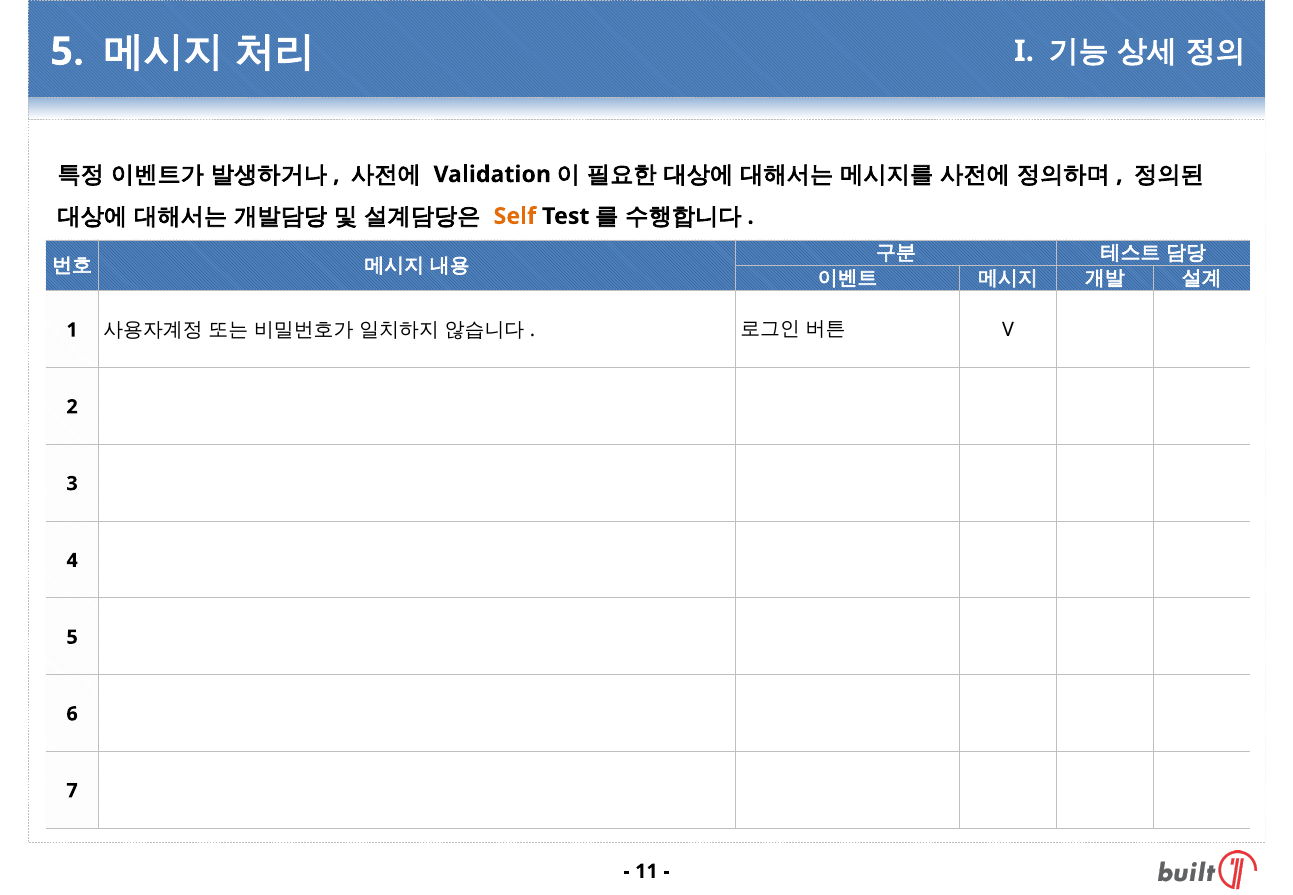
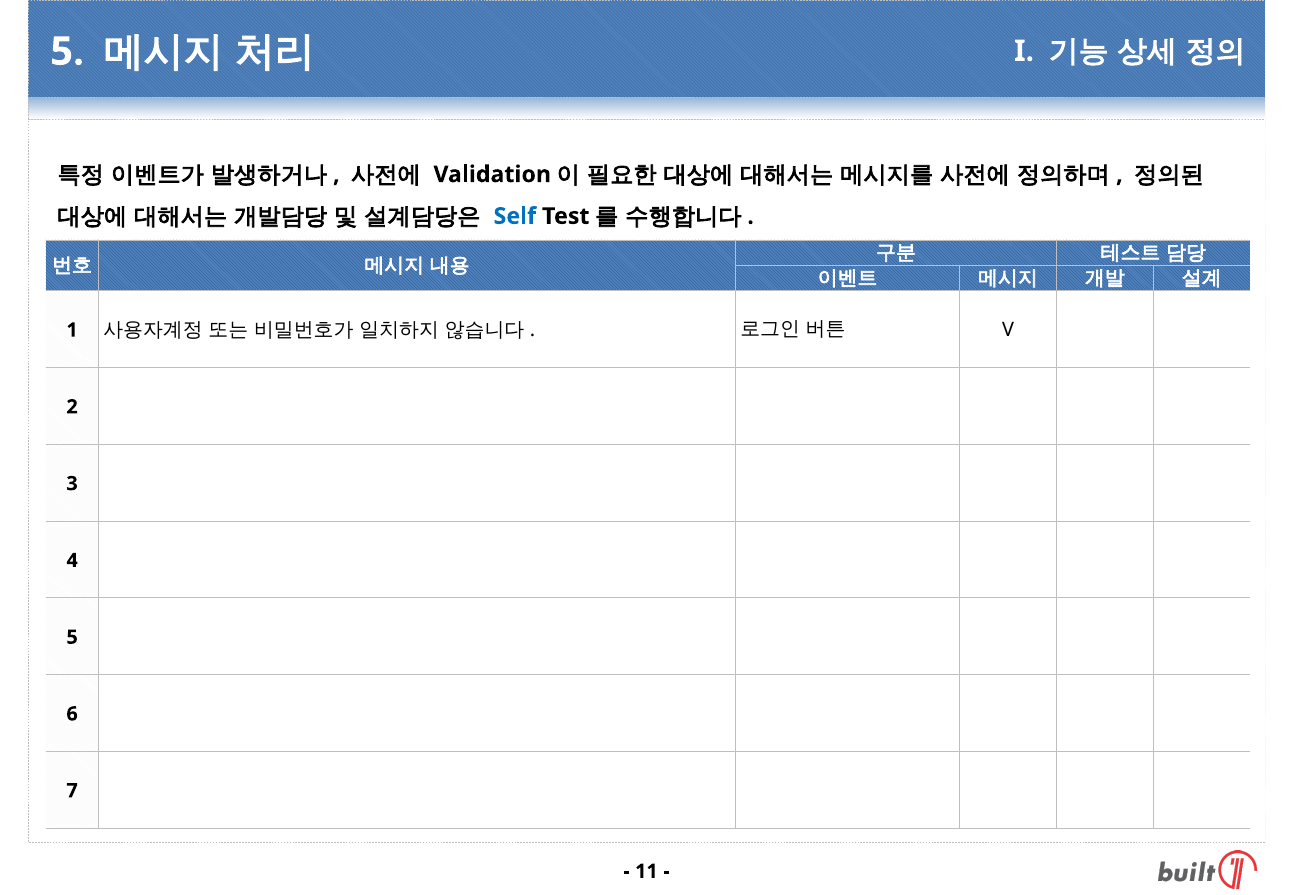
Self colour: orange -> blue
